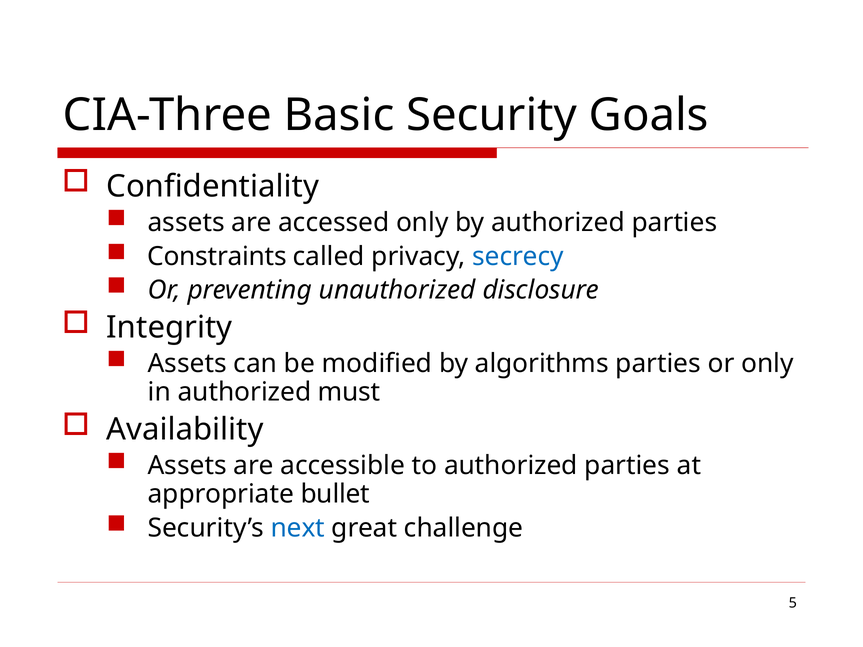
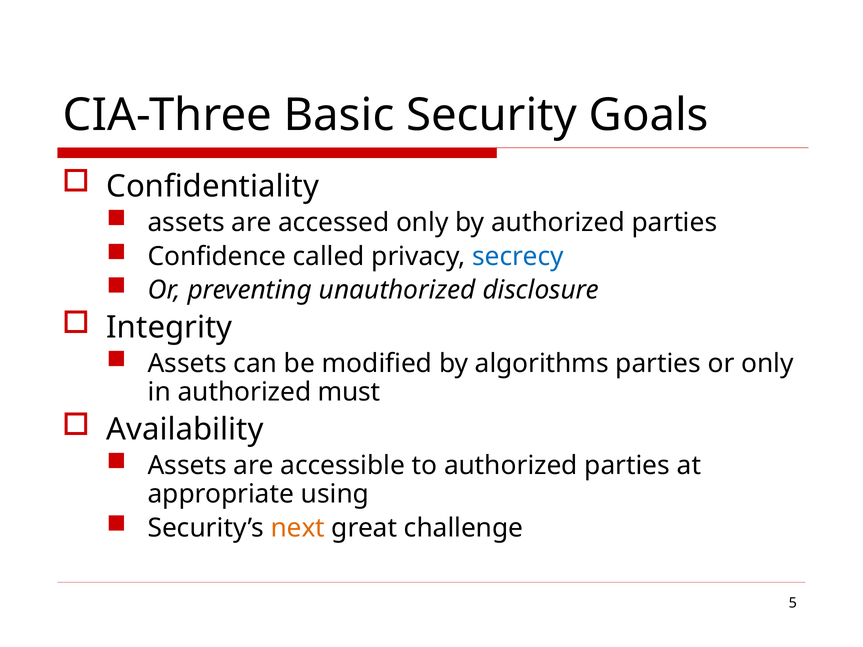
Constraints: Constraints -> Confidence
bullet: bullet -> using
next colour: blue -> orange
